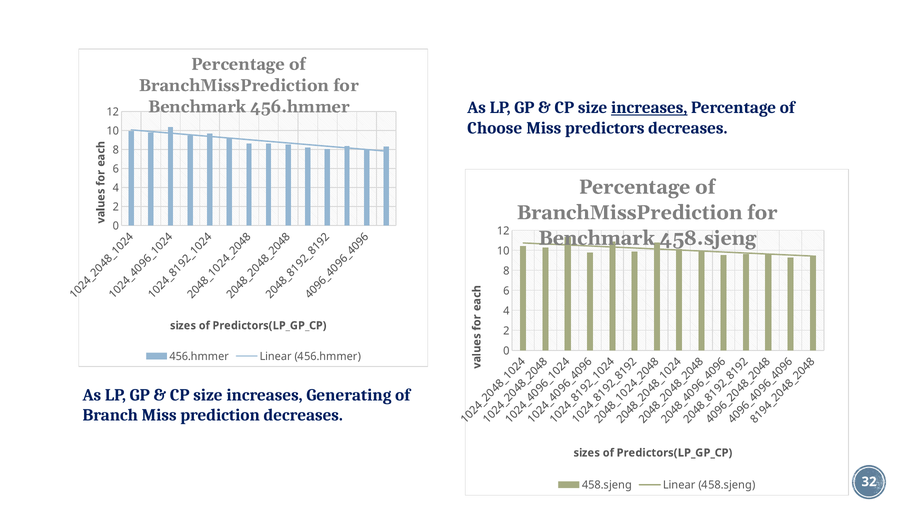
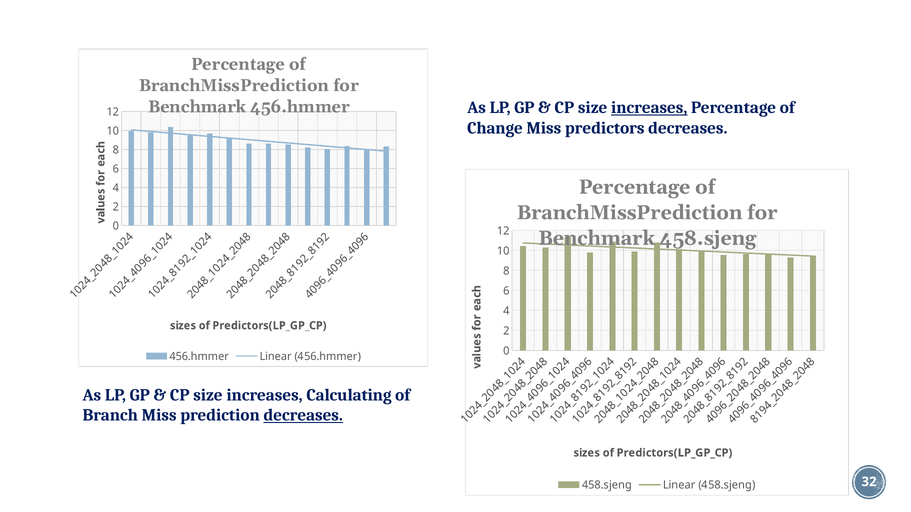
Choose: Choose -> Change
Generating: Generating -> Calculating
decreases at (303, 416) underline: none -> present
